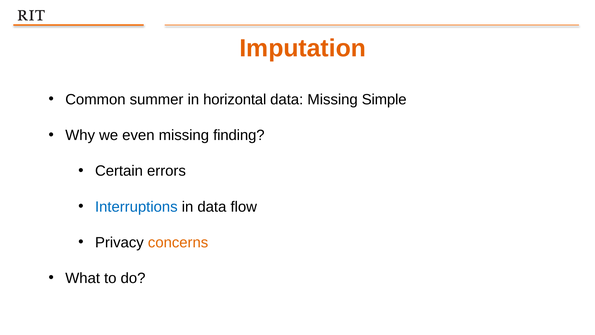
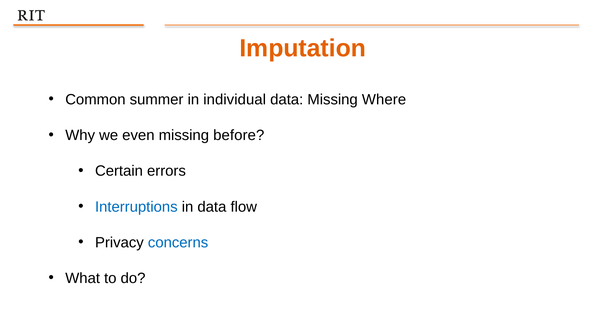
horizontal: horizontal -> individual
Simple: Simple -> Where
finding: finding -> before
concerns colour: orange -> blue
